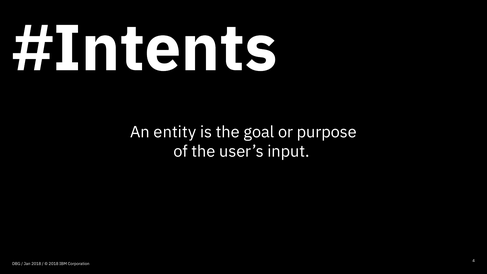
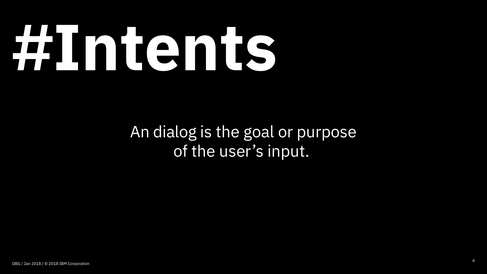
entity: entity -> dialog
